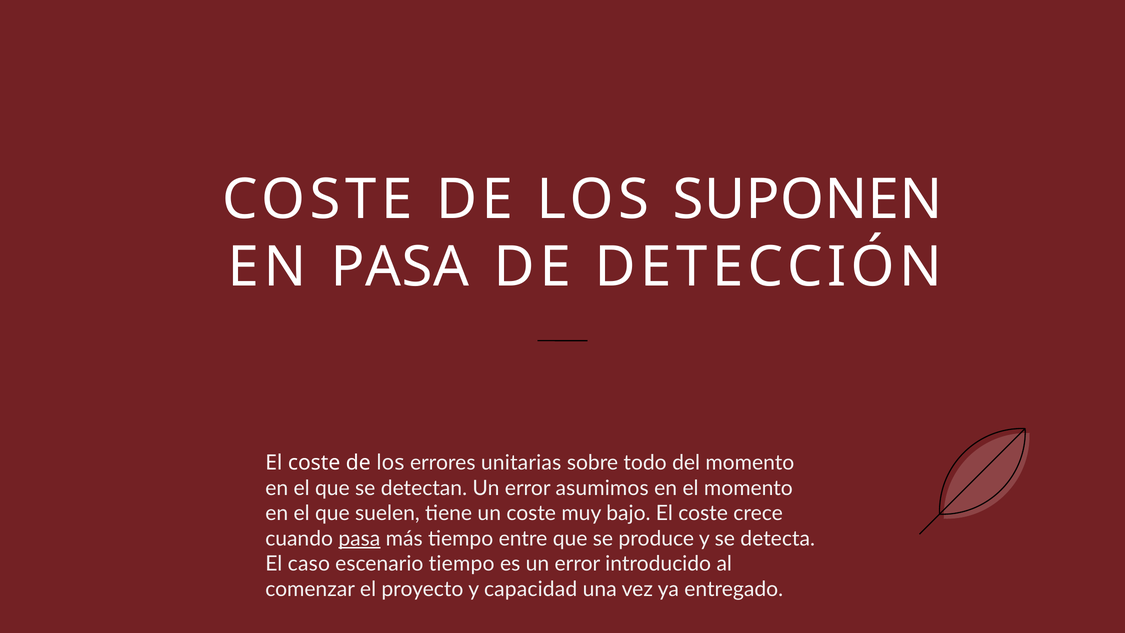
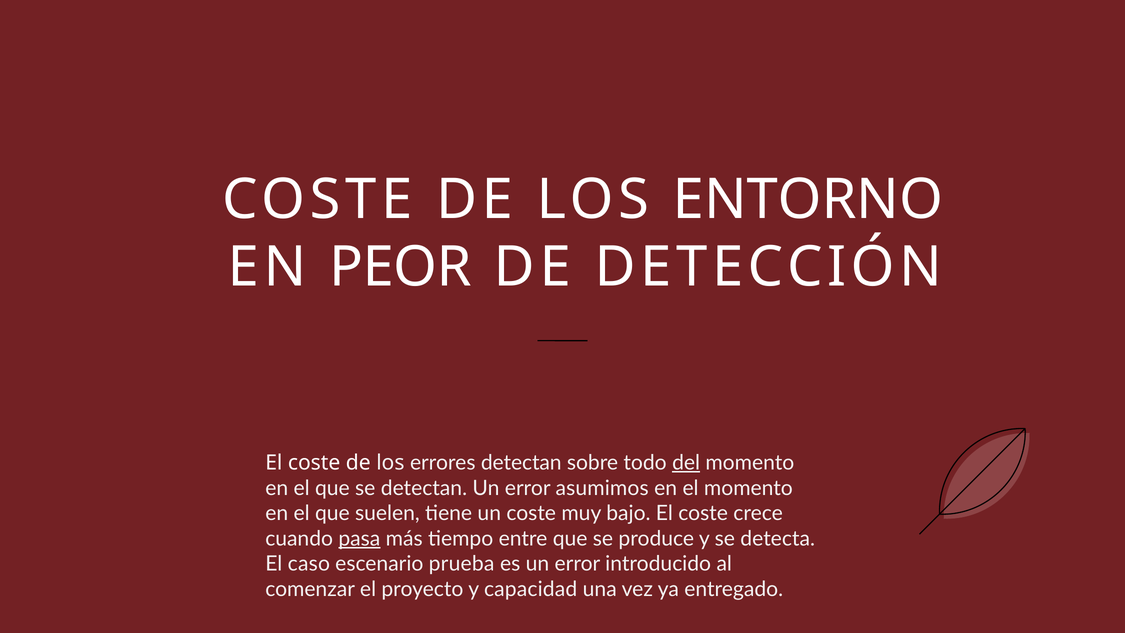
SUPONEN: SUPONEN -> ENTORNO
EN PASA: PASA -> PEOR
errores unitarias: unitarias -> detectan
del underline: none -> present
escenario tiempo: tiempo -> prueba
